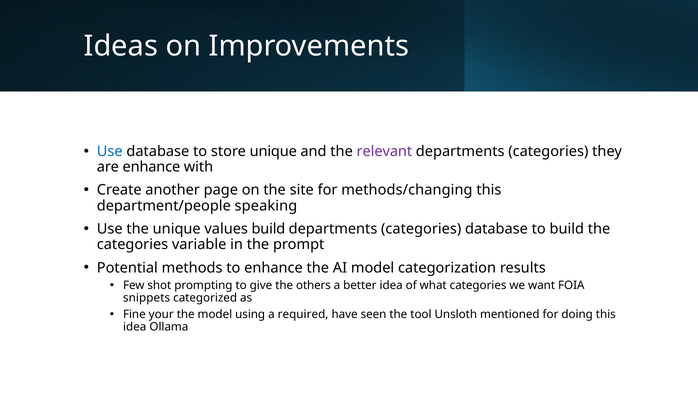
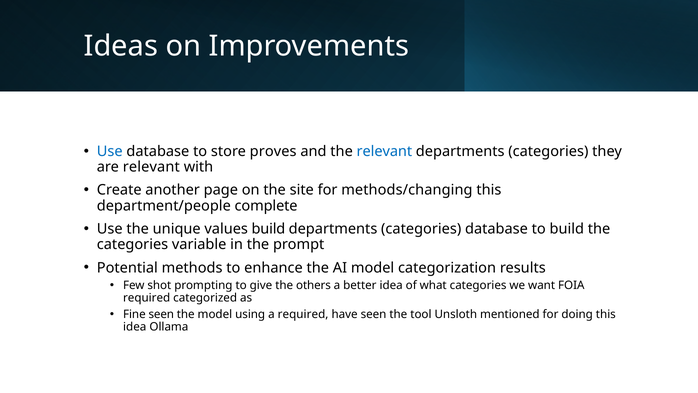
store unique: unique -> proves
relevant at (384, 151) colour: purple -> blue
are enhance: enhance -> relevant
speaking: speaking -> complete
snippets at (147, 298): snippets -> required
Fine your: your -> seen
